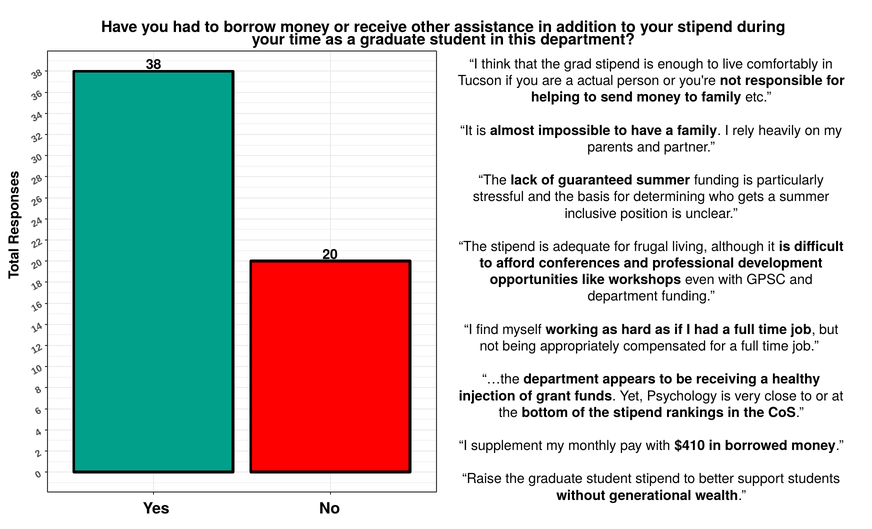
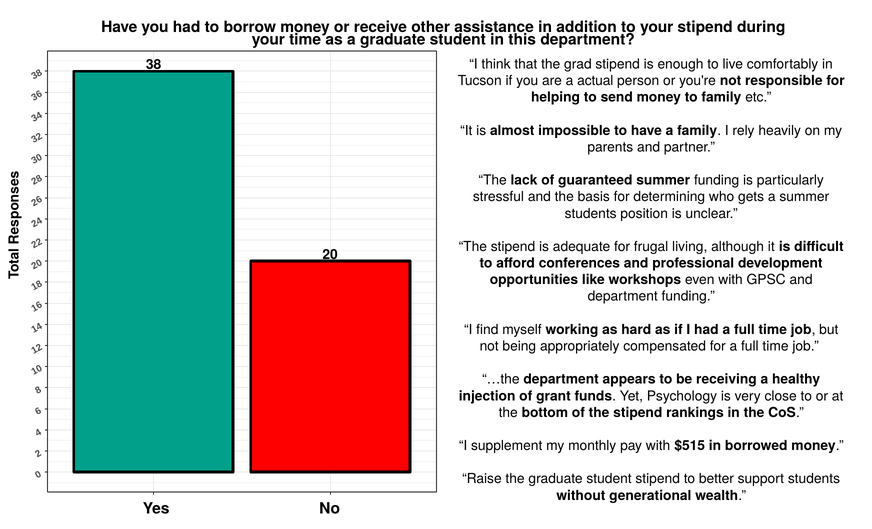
inclusive at (591, 214): inclusive -> students
$410: $410 -> $515
